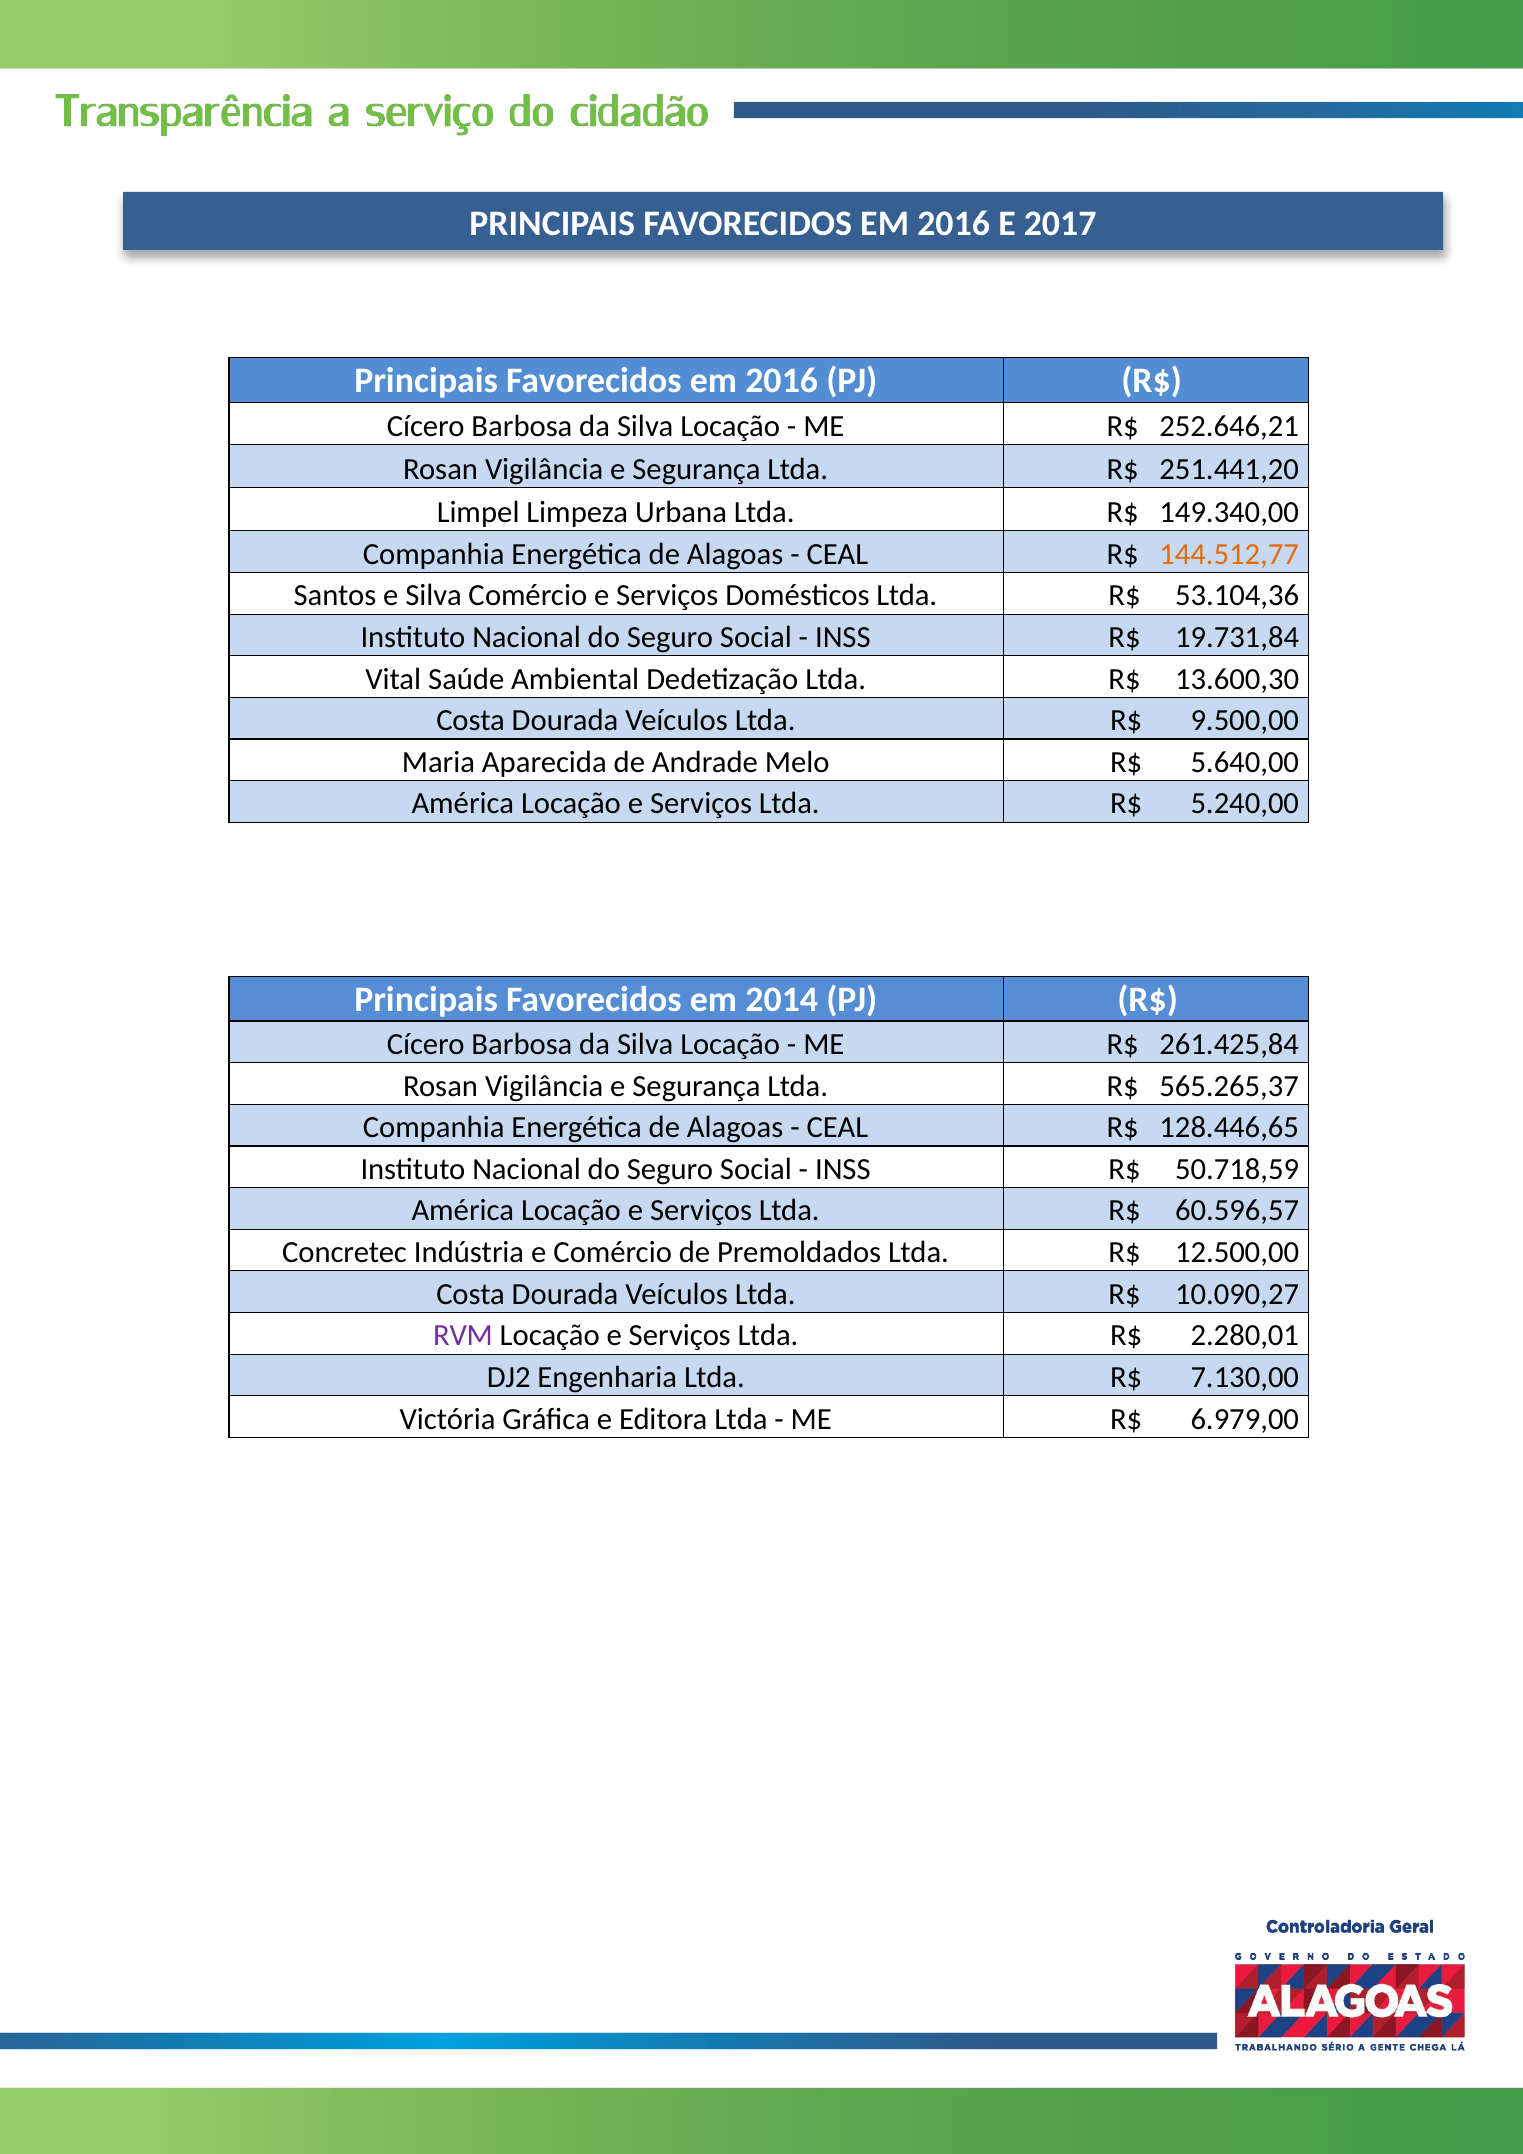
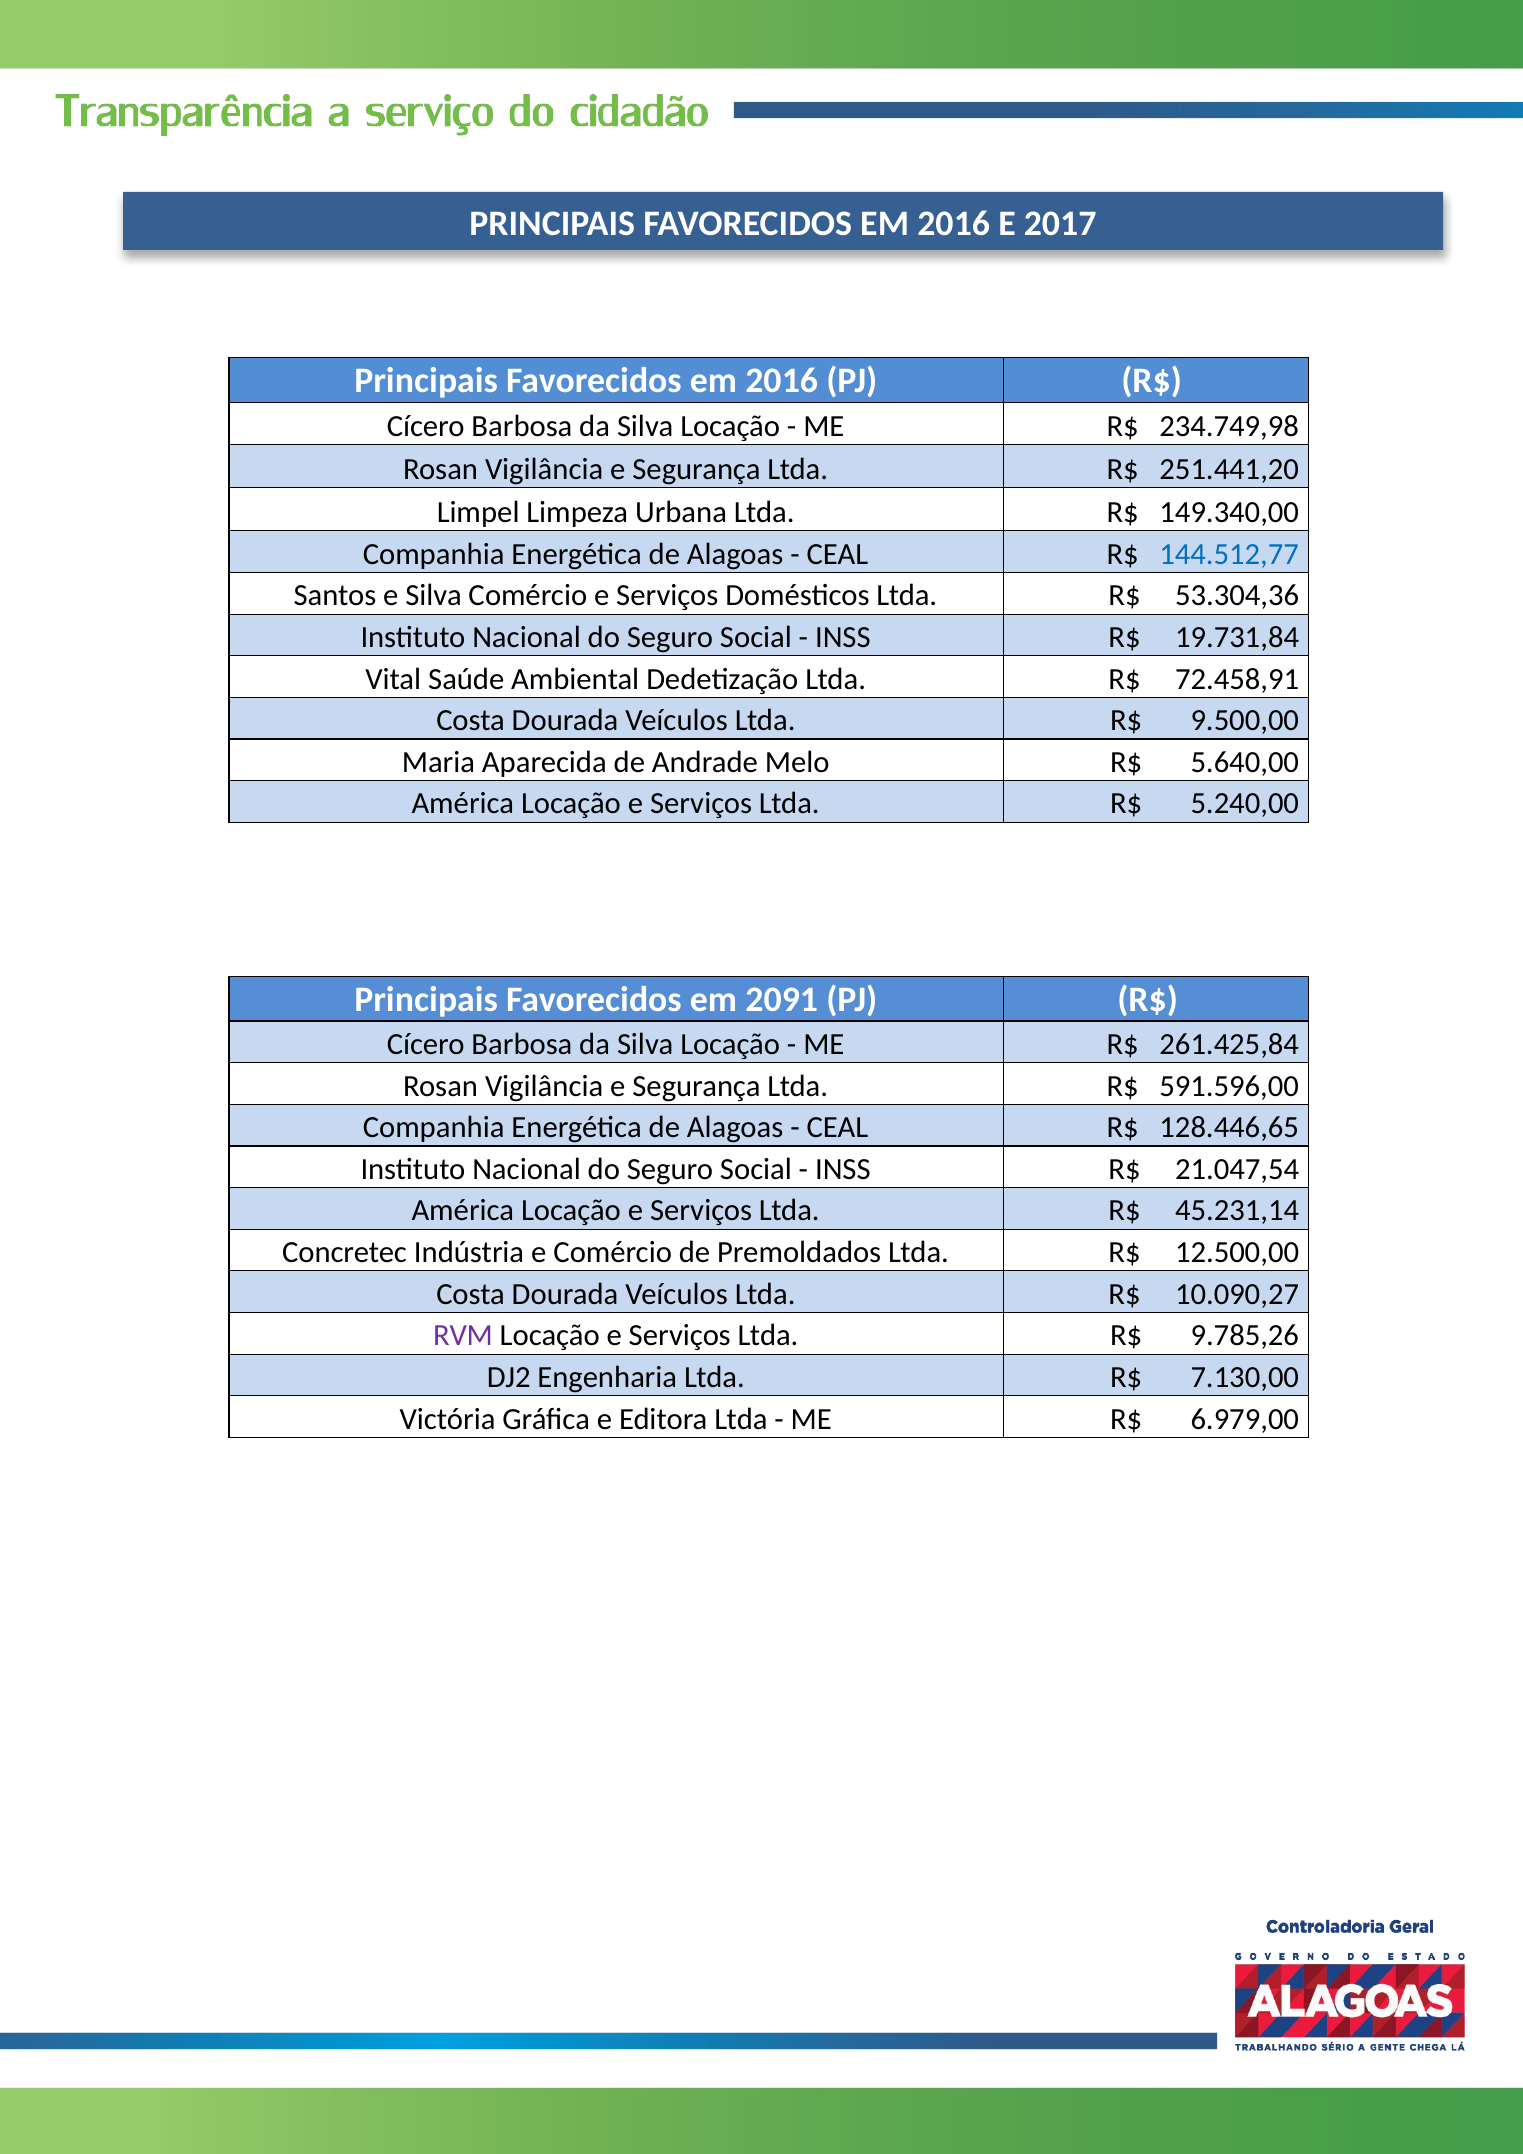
252.646,21: 252.646,21 -> 234.749,98
144.512,77 colour: orange -> blue
53.104,36: 53.104,36 -> 53.304,36
13.600,30: 13.600,30 -> 72.458,91
2014: 2014 -> 2091
565.265,37: 565.265,37 -> 591.596,00
50.718,59: 50.718,59 -> 21.047,54
60.596,57: 60.596,57 -> 45.231,14
2.280,01: 2.280,01 -> 9.785,26
